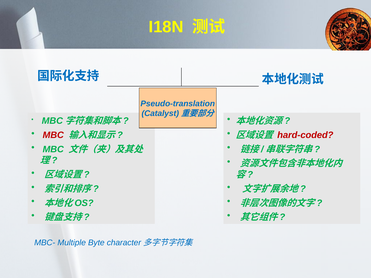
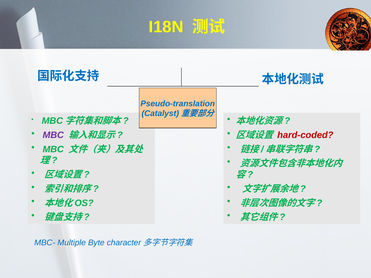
MBC at (53, 135) colour: red -> purple
